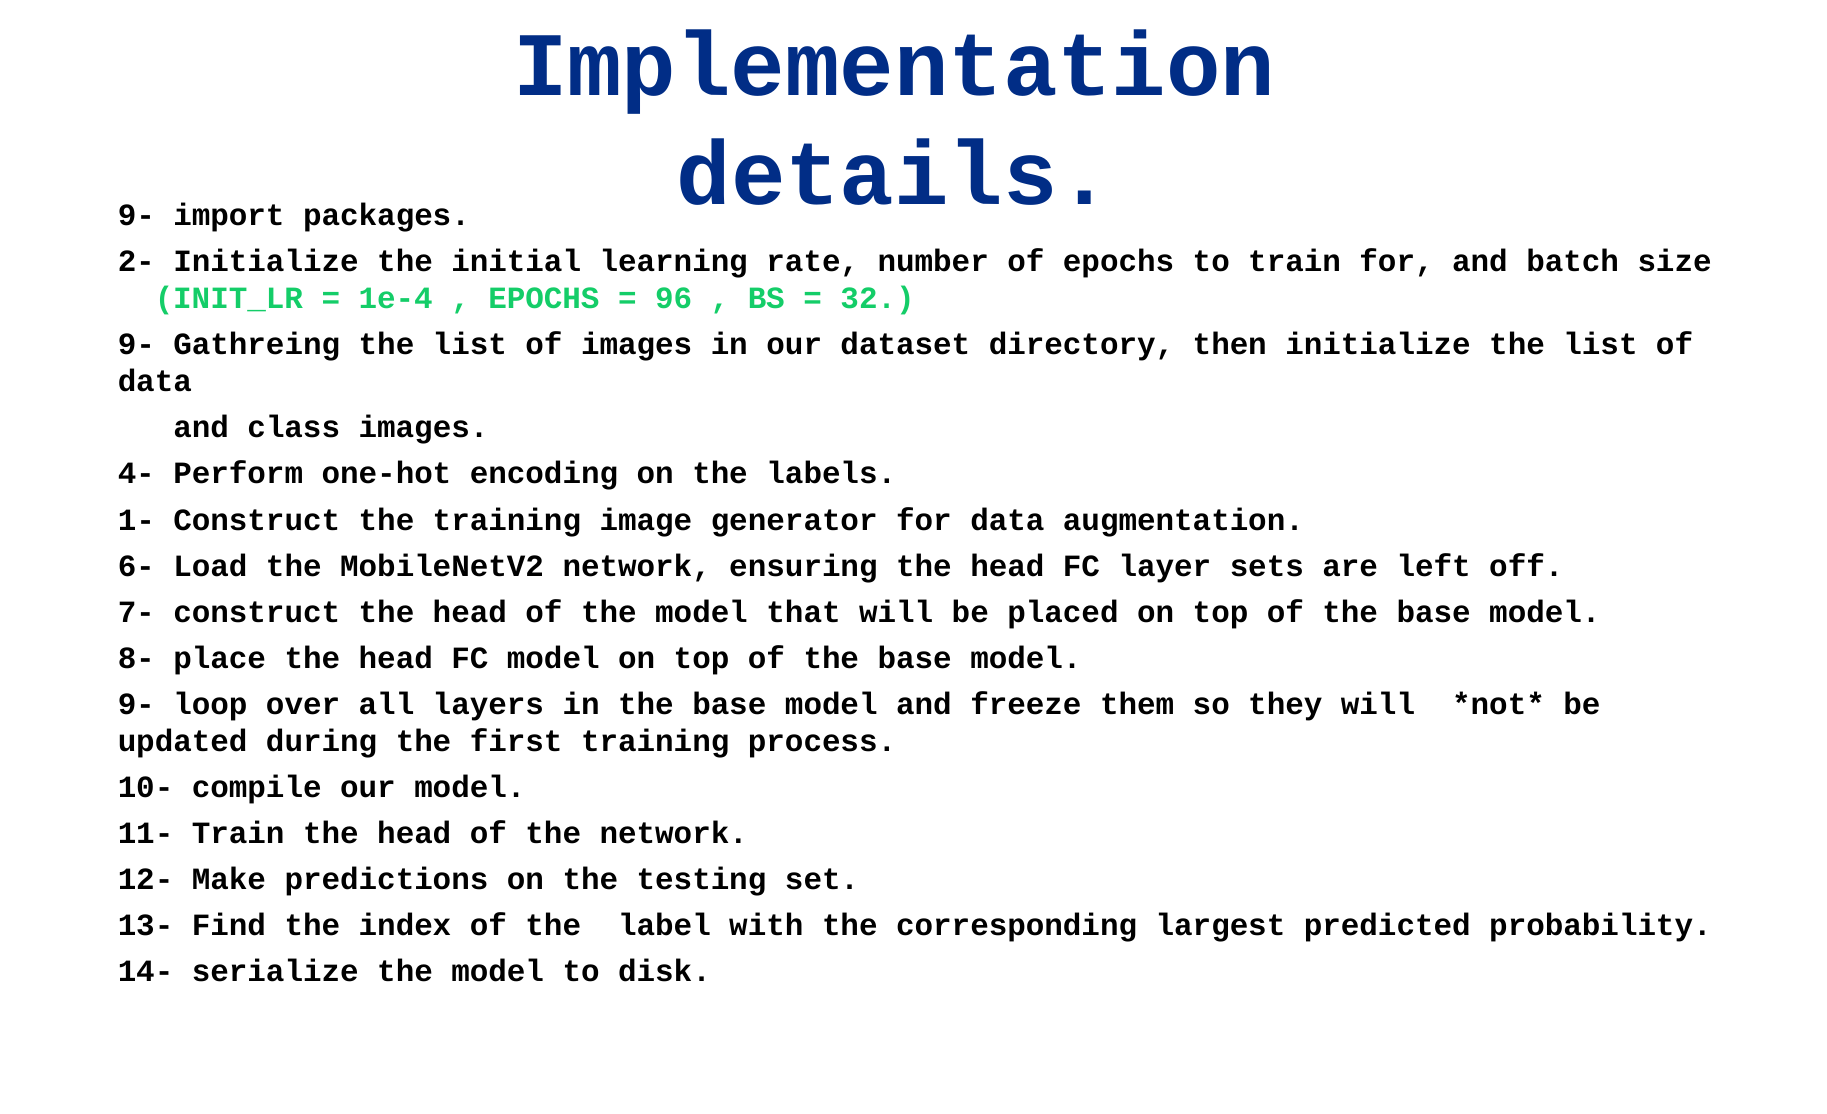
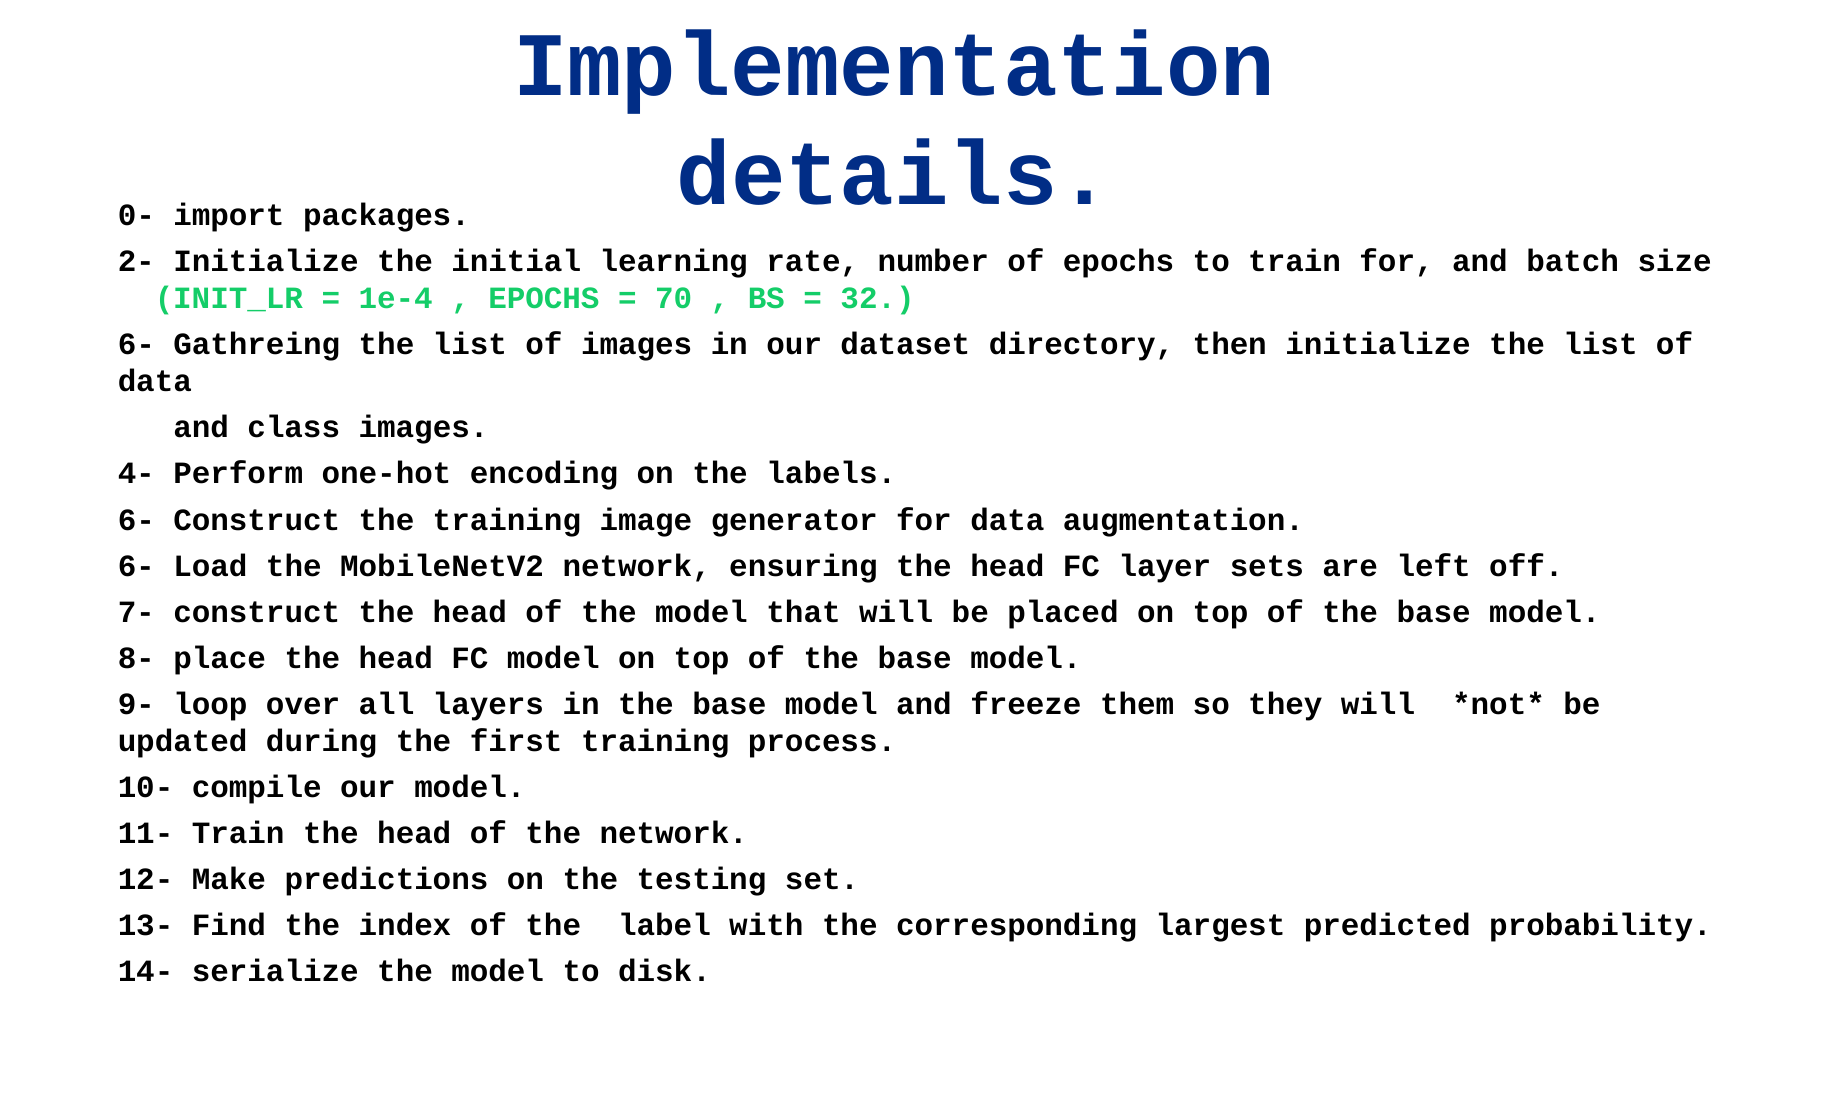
9- at (136, 215): 9- -> 0-
96: 96 -> 70
9- at (136, 345): 9- -> 6-
1- at (136, 520): 1- -> 6-
